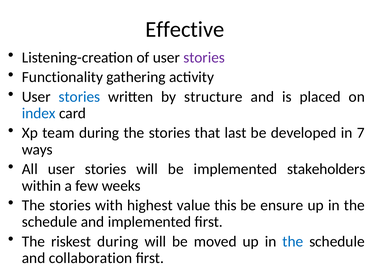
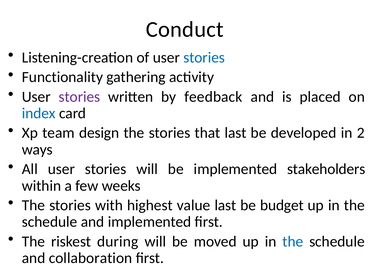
Effective: Effective -> Conduct
stories at (204, 58) colour: purple -> blue
stories at (79, 97) colour: blue -> purple
structure: structure -> feedback
team during: during -> design
7: 7 -> 2
value this: this -> last
ensure: ensure -> budget
